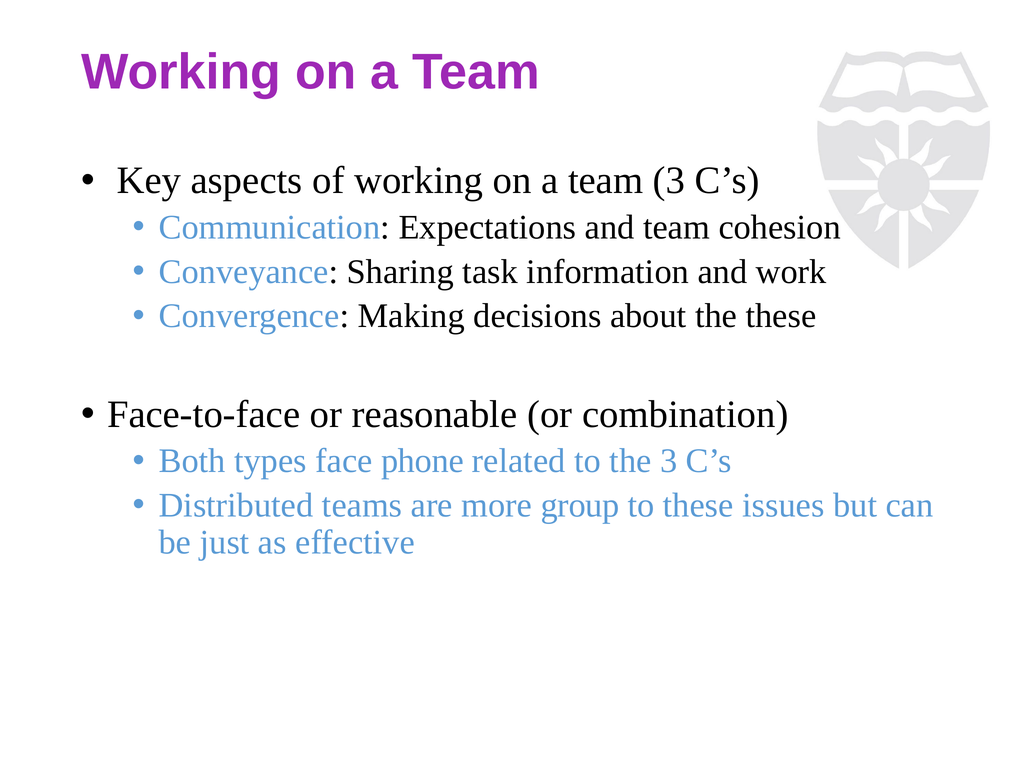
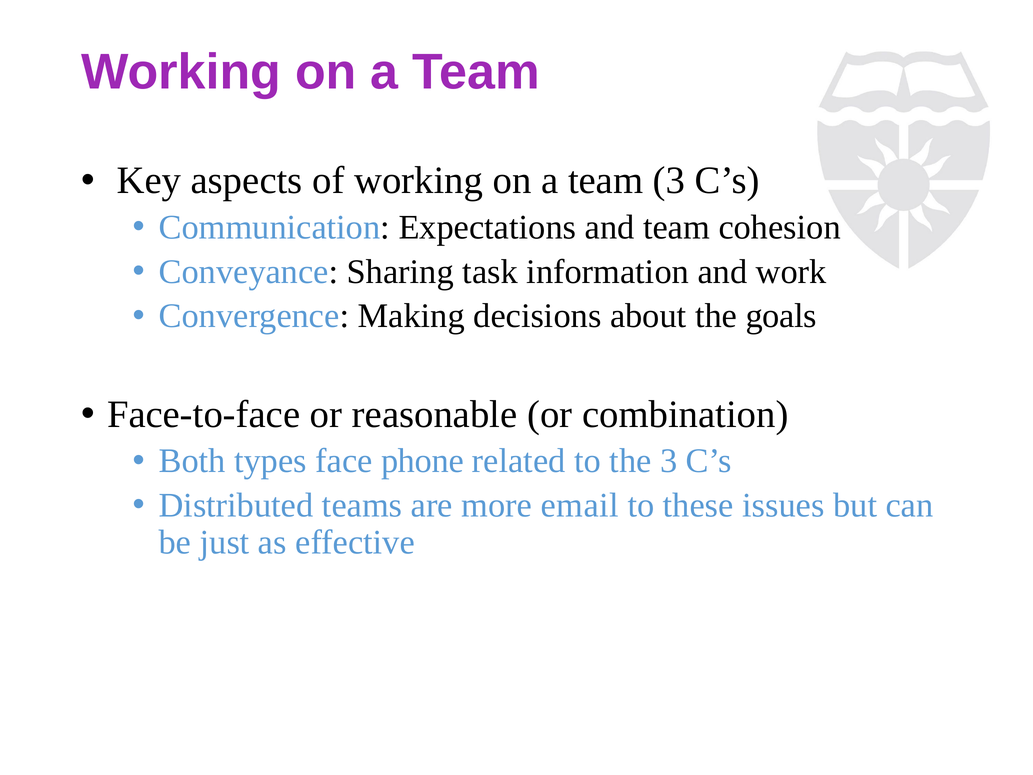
the these: these -> goals
group: group -> email
